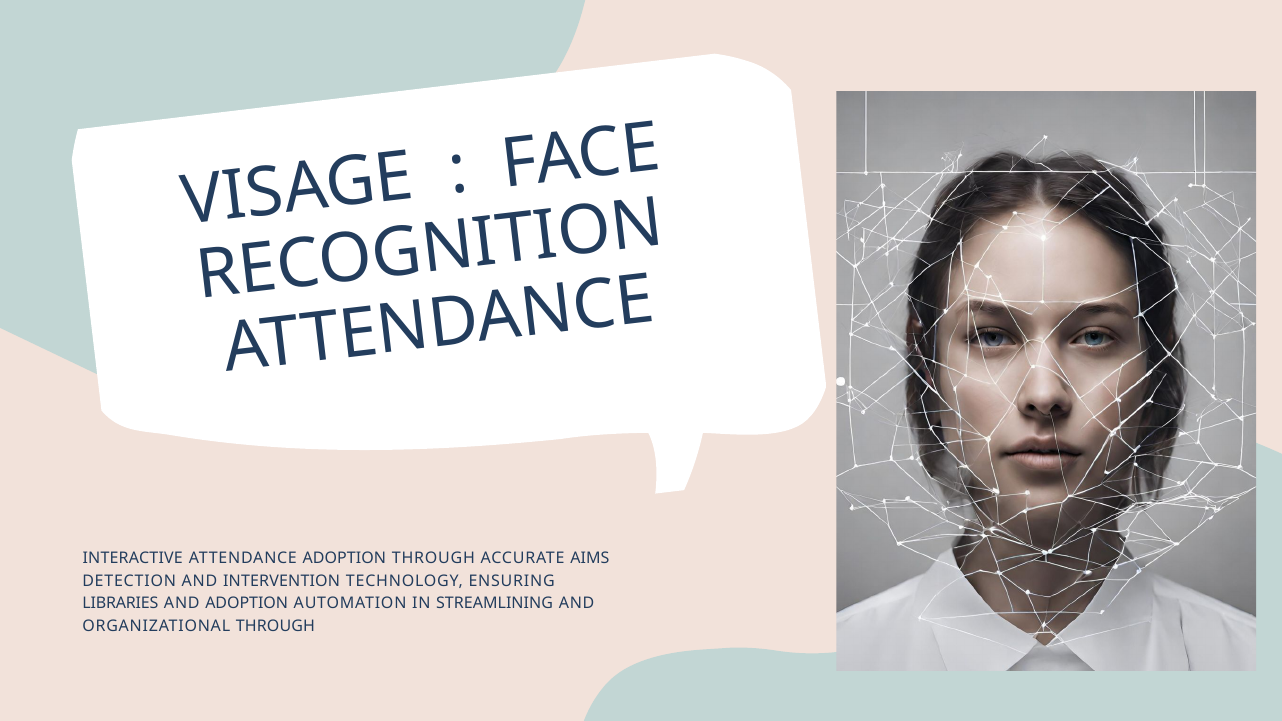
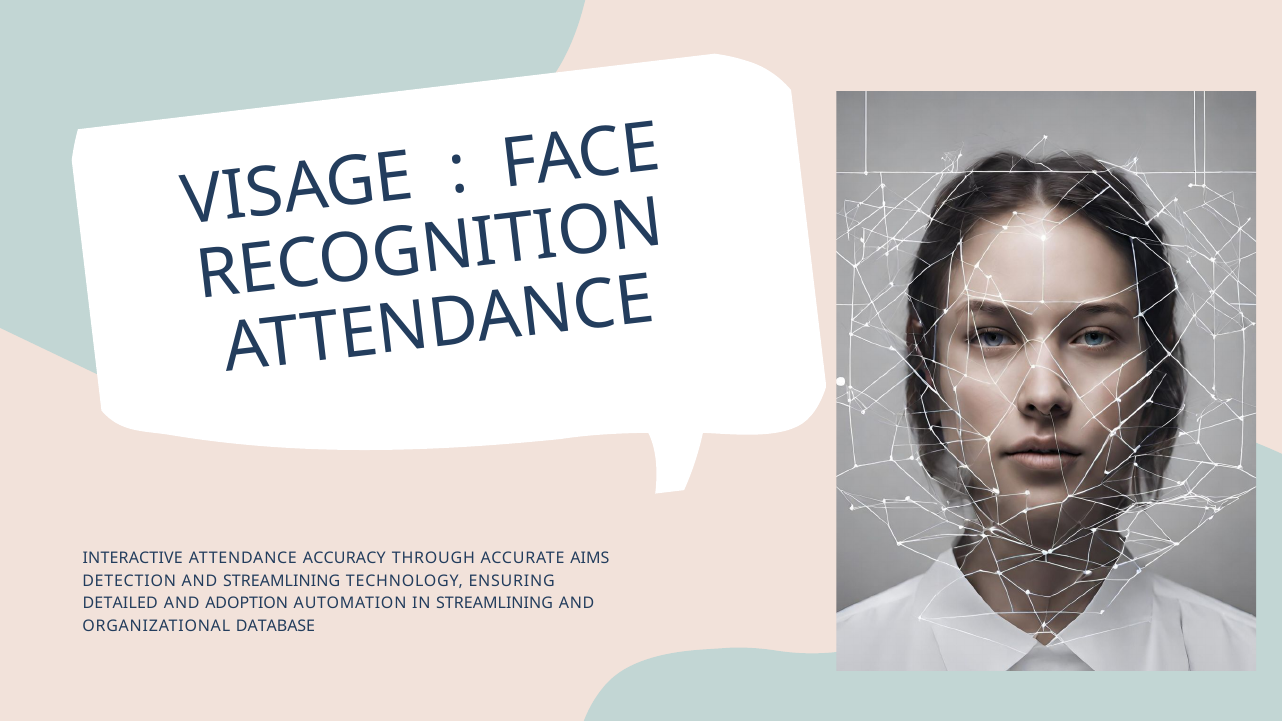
ATTENDANCE ADOPTION: ADOPTION -> ACCURACY
AND INTERVENTION: INTERVENTION -> STREAMLINING
LIBRARIES: LIBRARIES -> DETAILED
ORGANIZATIONAL THROUGH: THROUGH -> DATABASE
